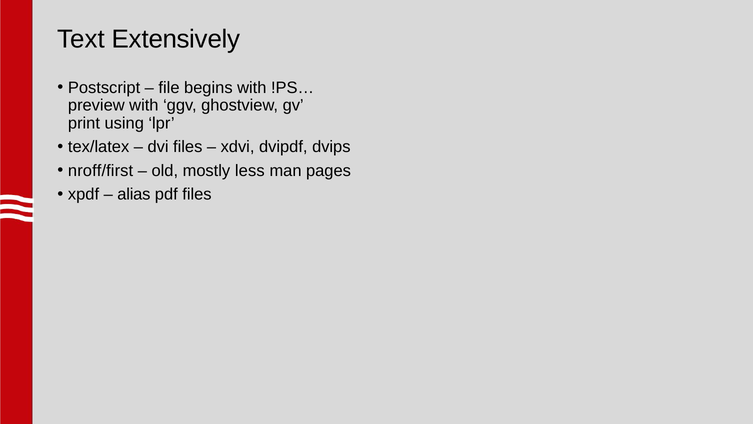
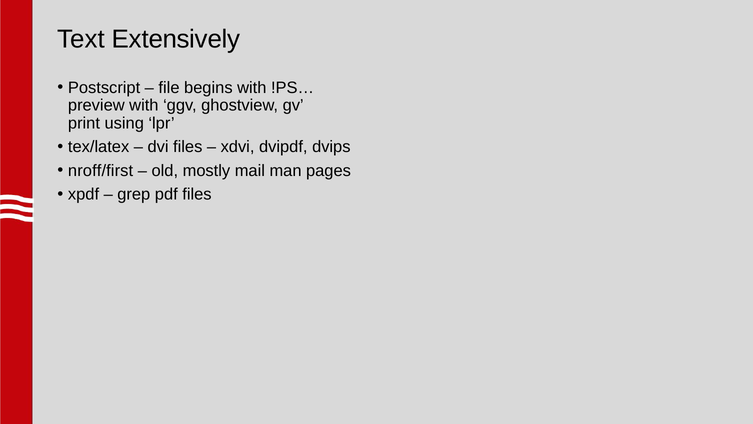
less: less -> mail
alias: alias -> grep
